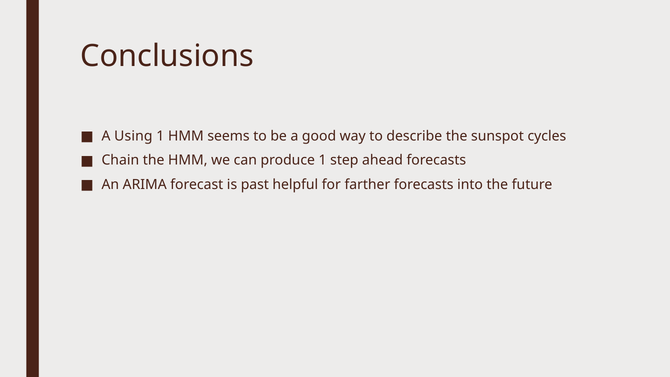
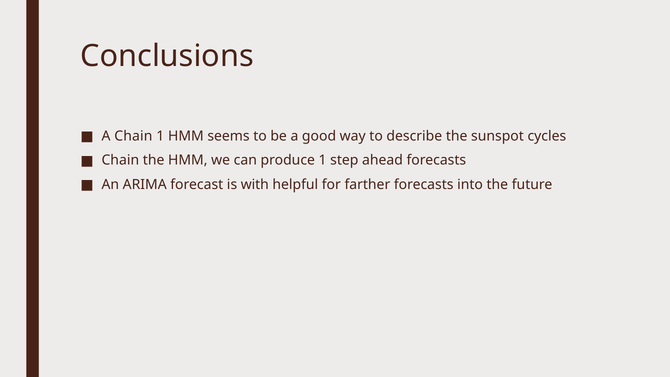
A Using: Using -> Chain
past: past -> with
